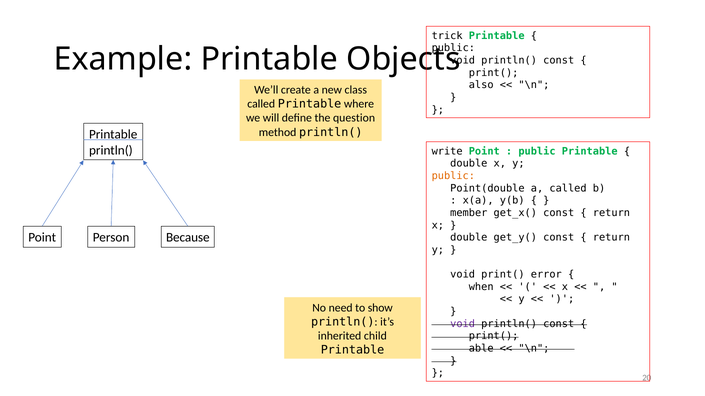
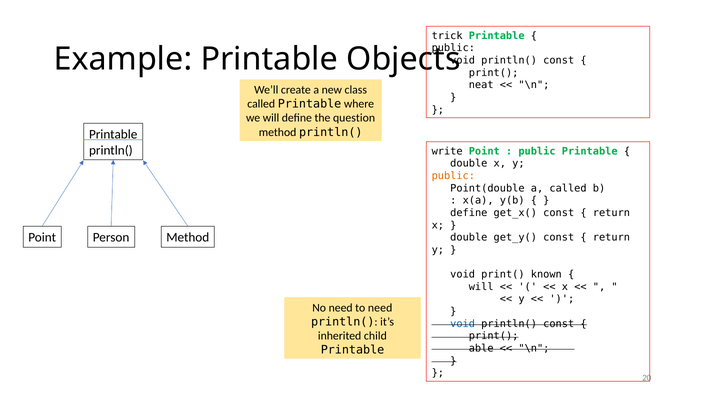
also: also -> neat
member at (469, 213): member -> define
Person Because: Because -> Method
error: error -> known
when at (481, 287): when -> will
to show: show -> need
void at (463, 324) colour: purple -> blue
